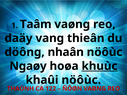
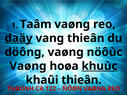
daäy underline: none -> present
döông nhaân: nhaân -> vaøng
Ngaøy at (28, 66): Ngaøy -> Vaøng
khaûi nöôùc: nöôùc -> thieân
